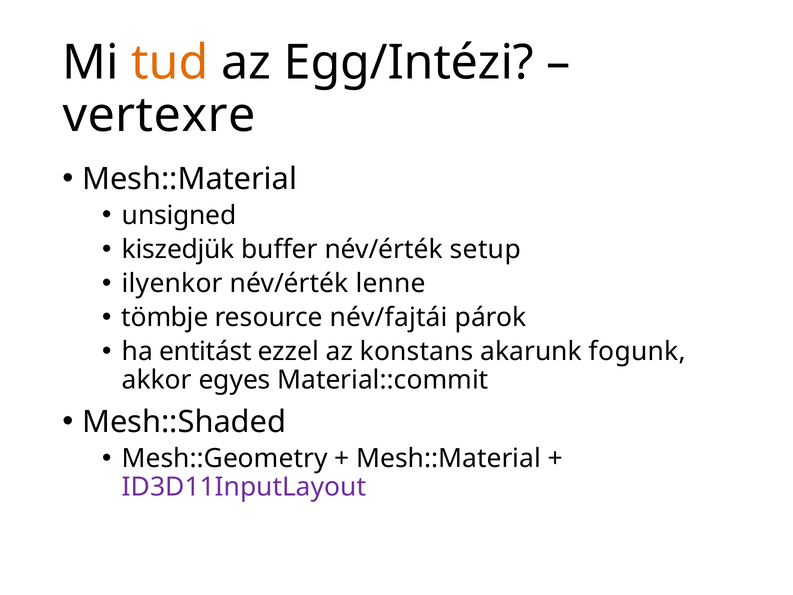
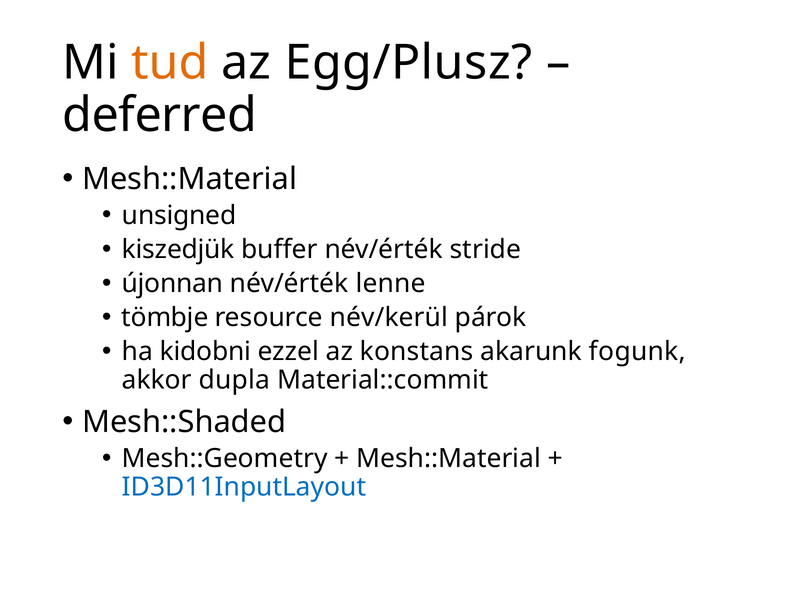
Egg/Intézi: Egg/Intézi -> Egg/Plusz
vertexre: vertexre -> deferred
setup: setup -> stride
ilyenkor: ilyenkor -> újonnan
név/fajtái: név/fajtái -> név/kerül
entitást: entitást -> kidobni
egyes: egyes -> dupla
ID3D11InputLayout colour: purple -> blue
